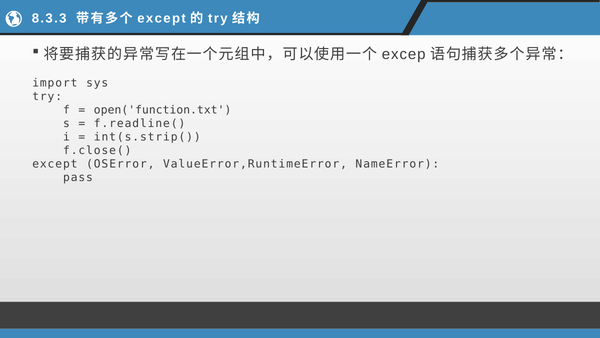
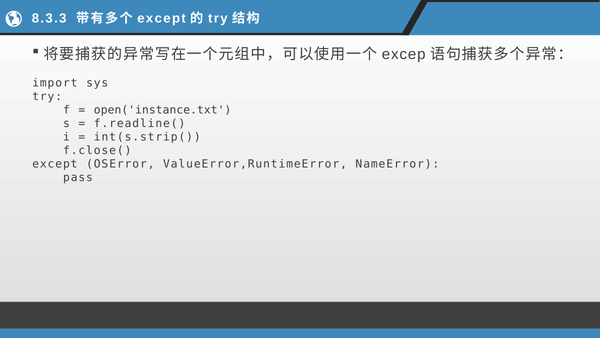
open('function.txt: open('function.txt -> open('instance.txt
